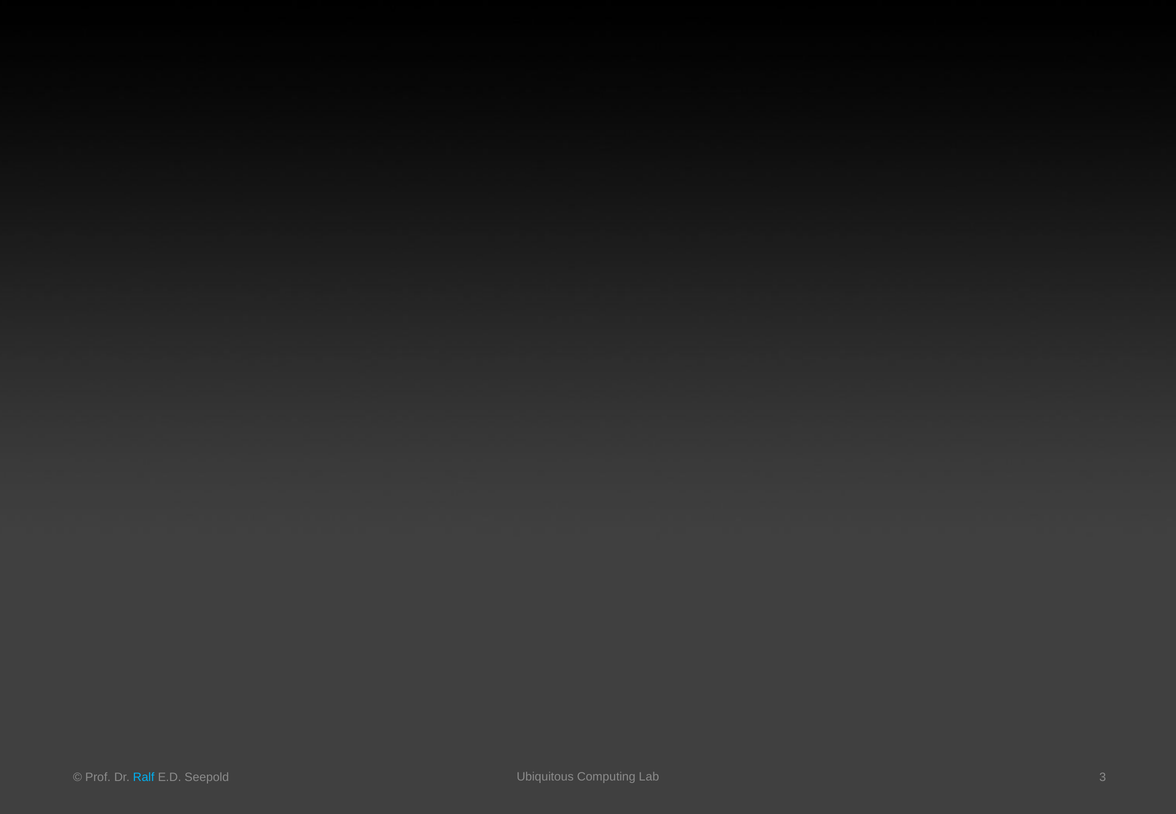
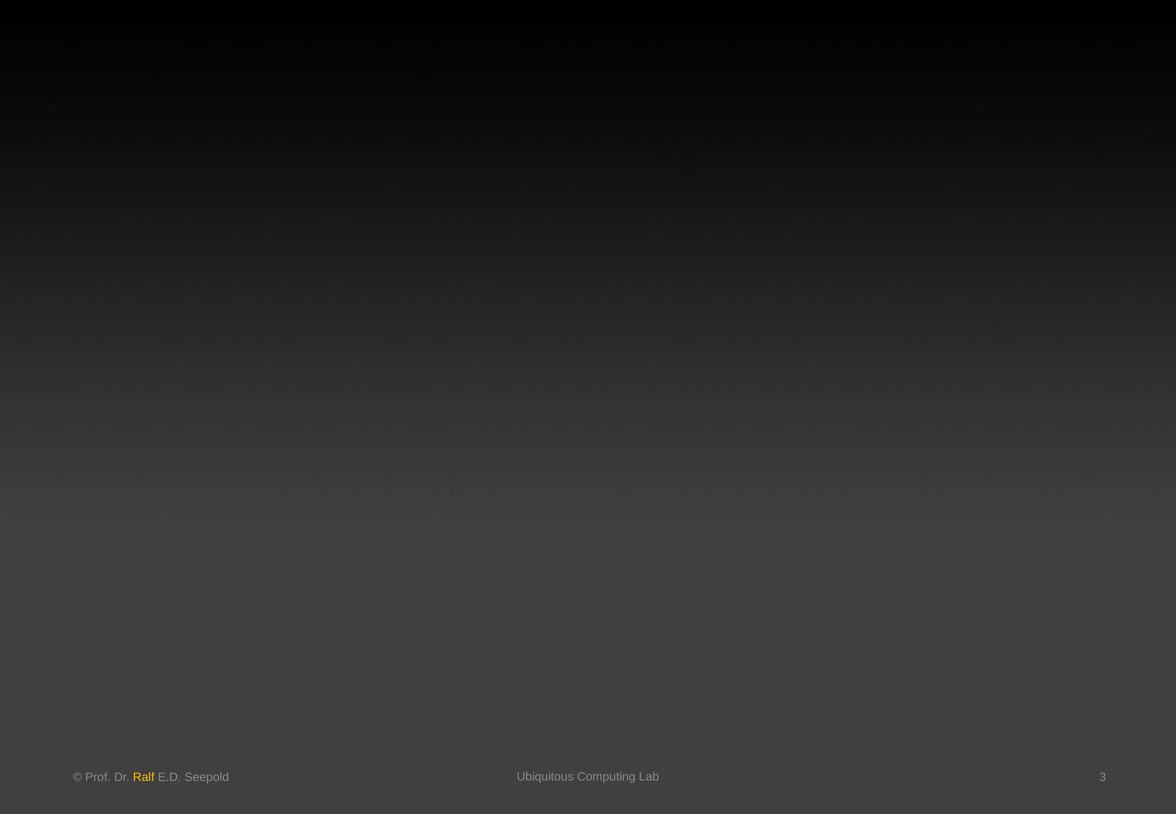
Ralf colour: light blue -> yellow
